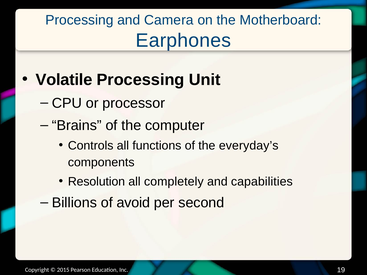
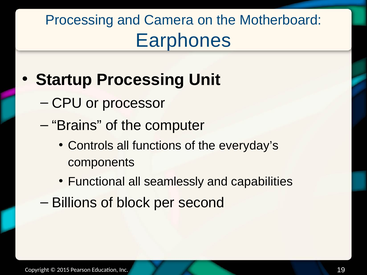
Volatile: Volatile -> Startup
Resolution: Resolution -> Functional
completely: completely -> seamlessly
avoid: avoid -> block
